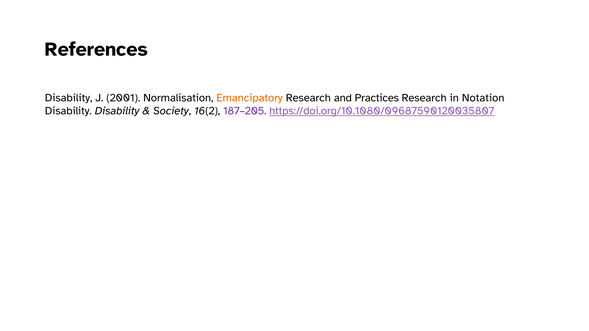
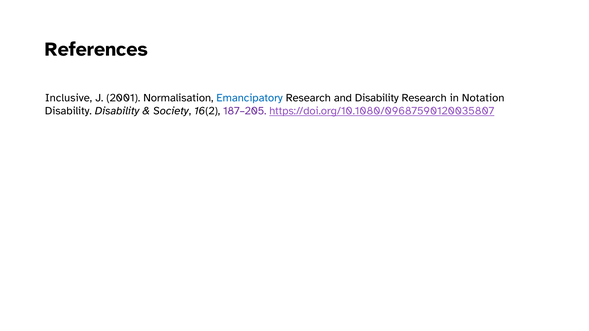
Disability at (69, 98): Disability -> Inclusive
Emancipatory colour: orange -> blue
and Practices: Practices -> Disability
